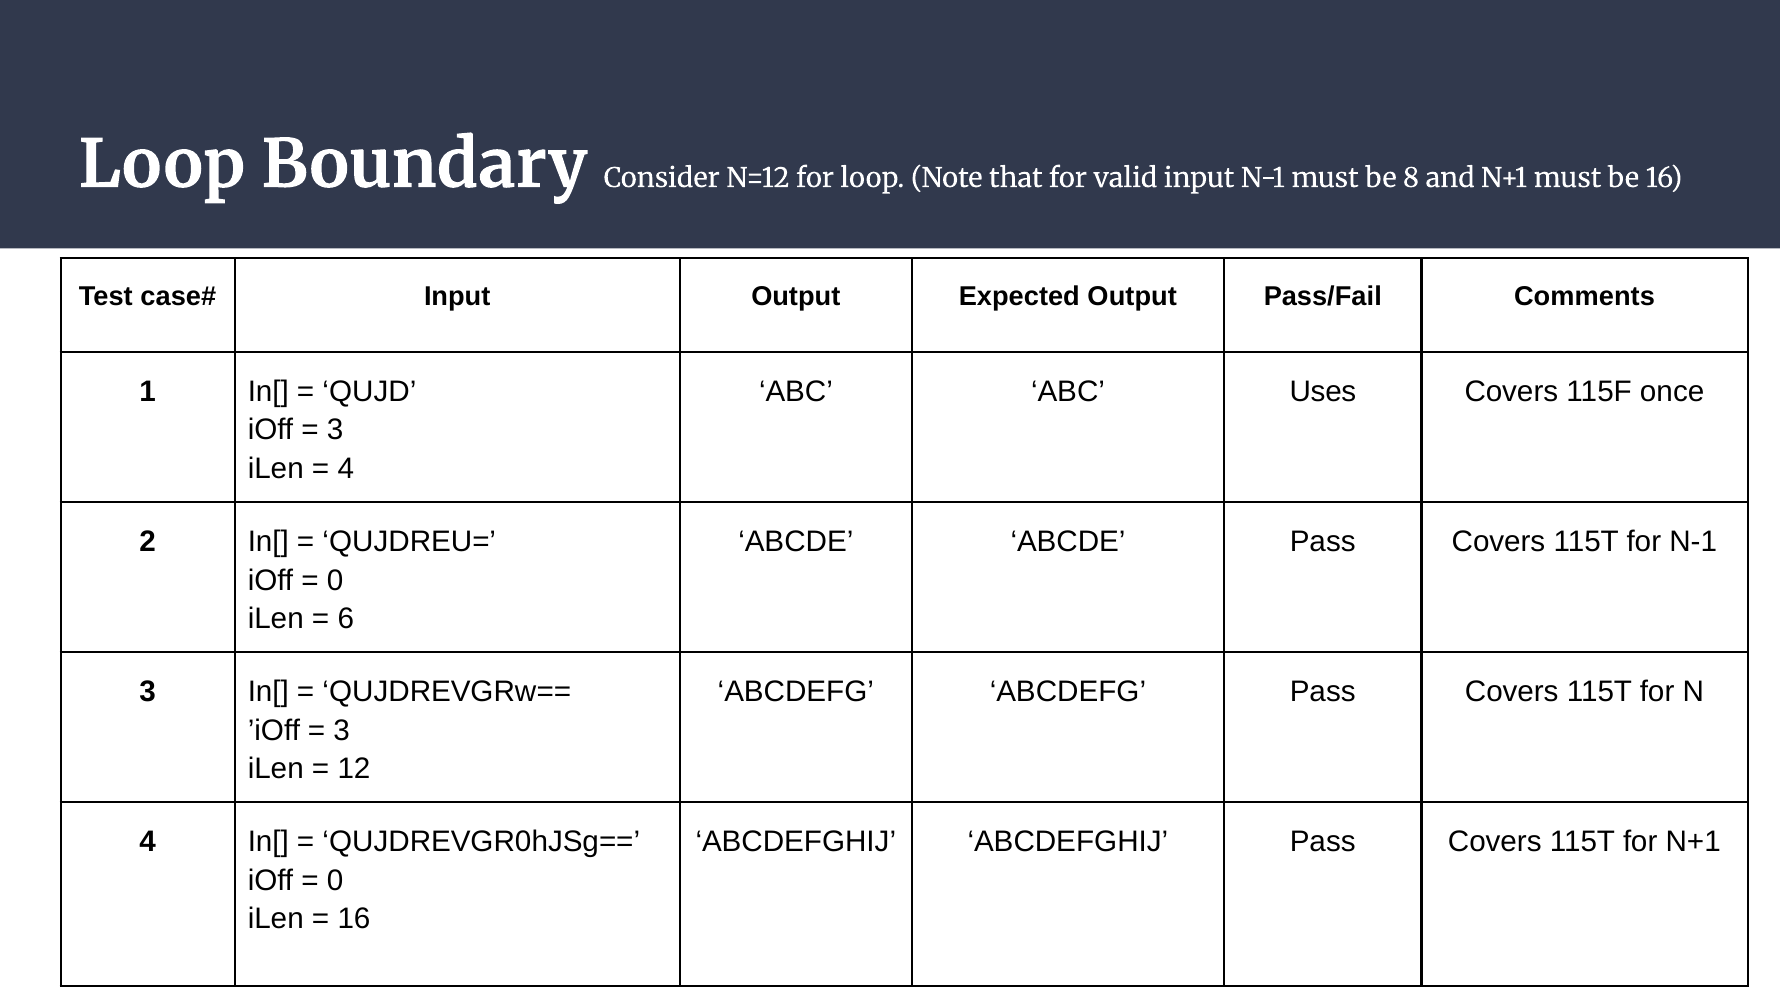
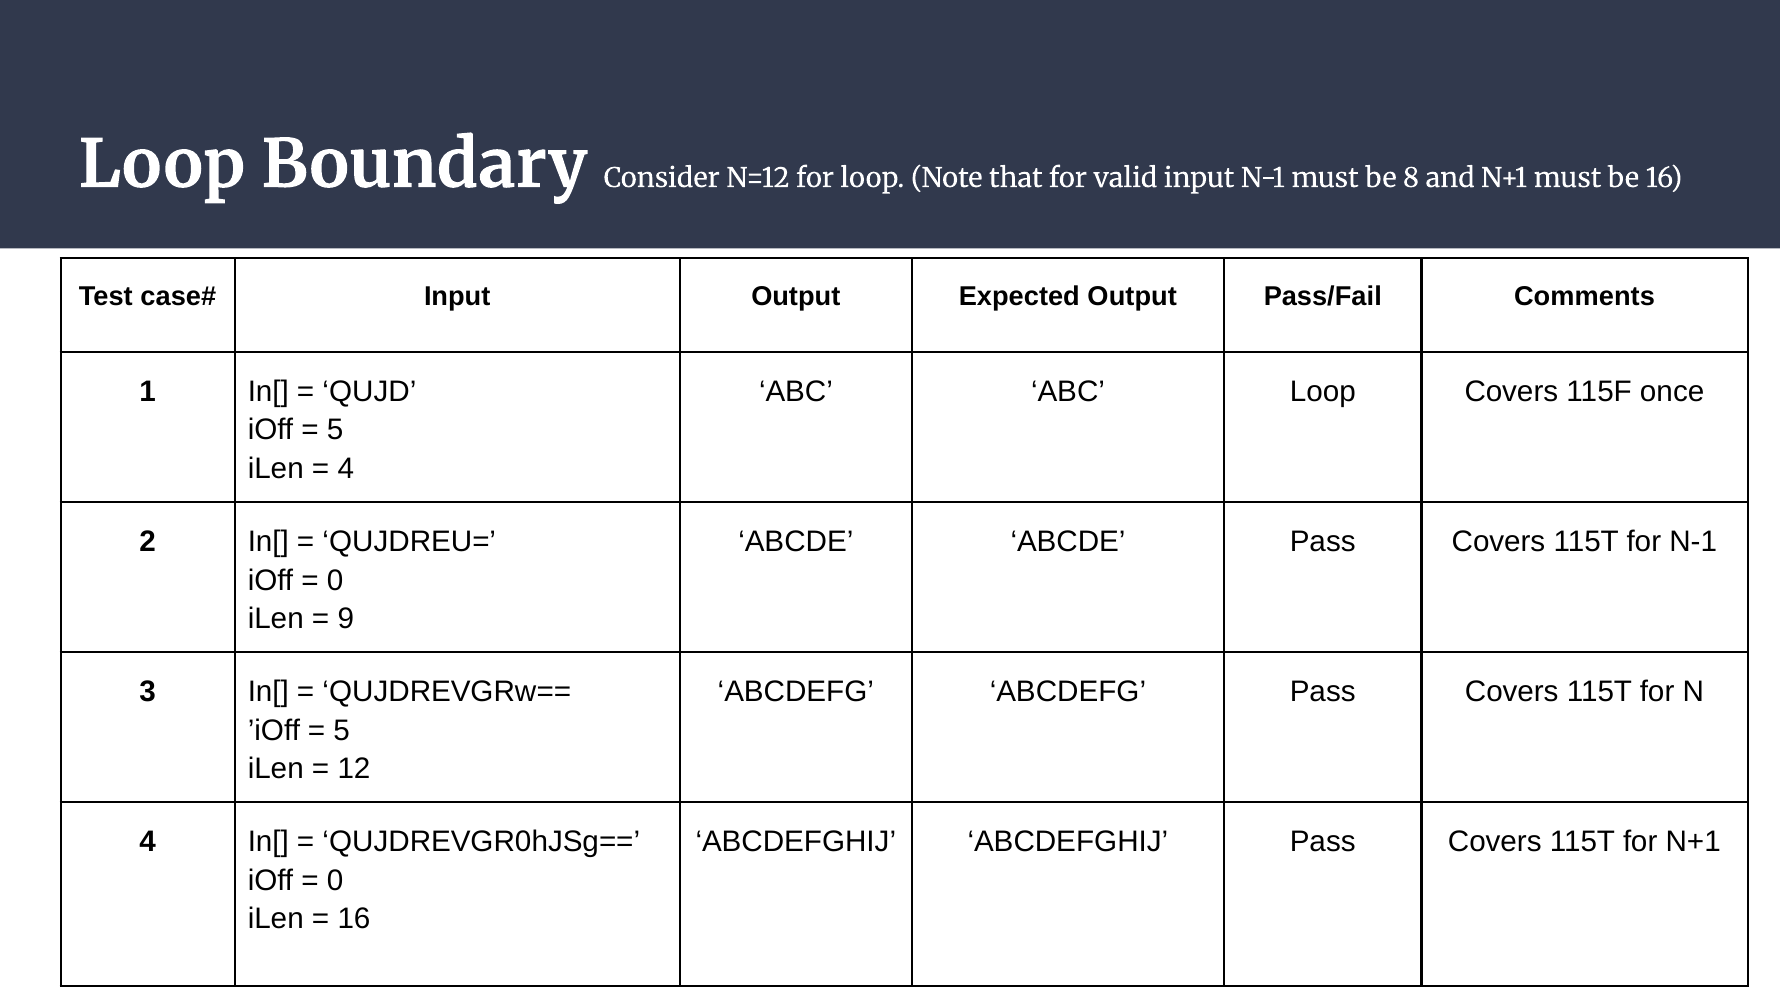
ABC Uses: Uses -> Loop
3 at (335, 430): 3 -> 5
6: 6 -> 9
3 at (342, 731): 3 -> 5
